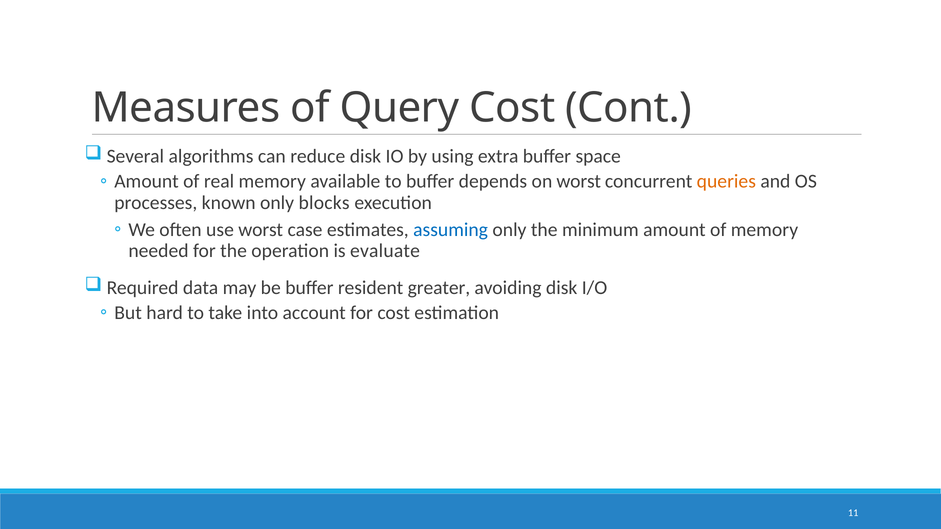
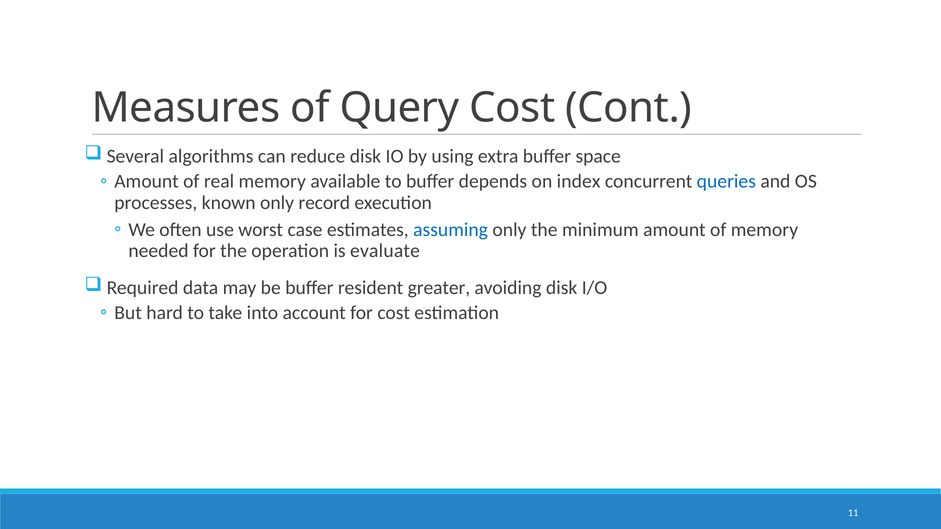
on worst: worst -> index
queries colour: orange -> blue
blocks: blocks -> record
